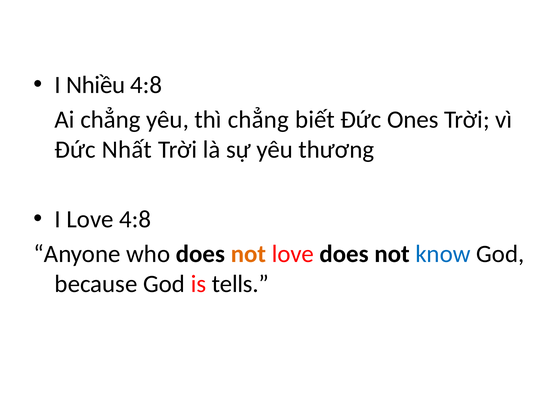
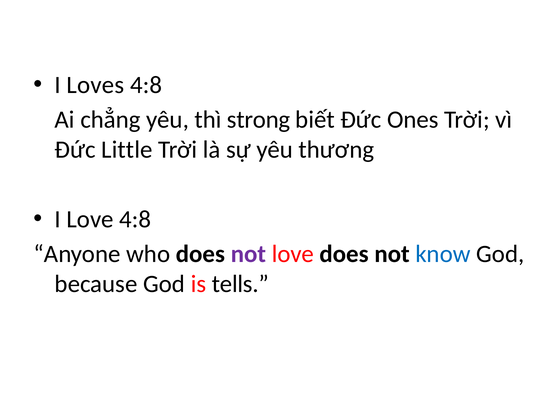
Nhiều: Nhiều -> Loves
thì chẳng: chẳng -> strong
Nhất: Nhất -> Little
not at (248, 254) colour: orange -> purple
